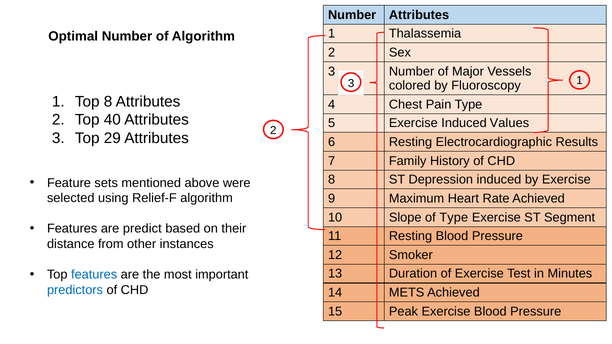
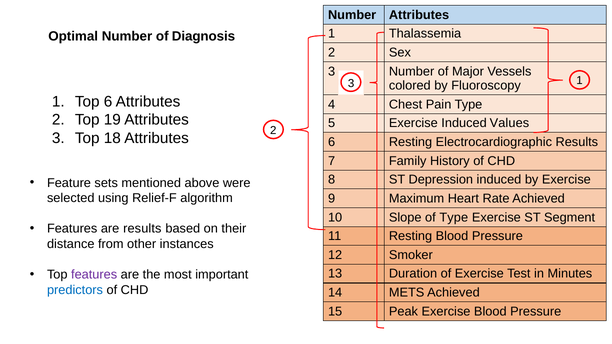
of Algorithm: Algorithm -> Diagnosis
Top 8: 8 -> 6
40: 40 -> 19
29: 29 -> 18
are predict: predict -> results
features at (94, 275) colour: blue -> purple
